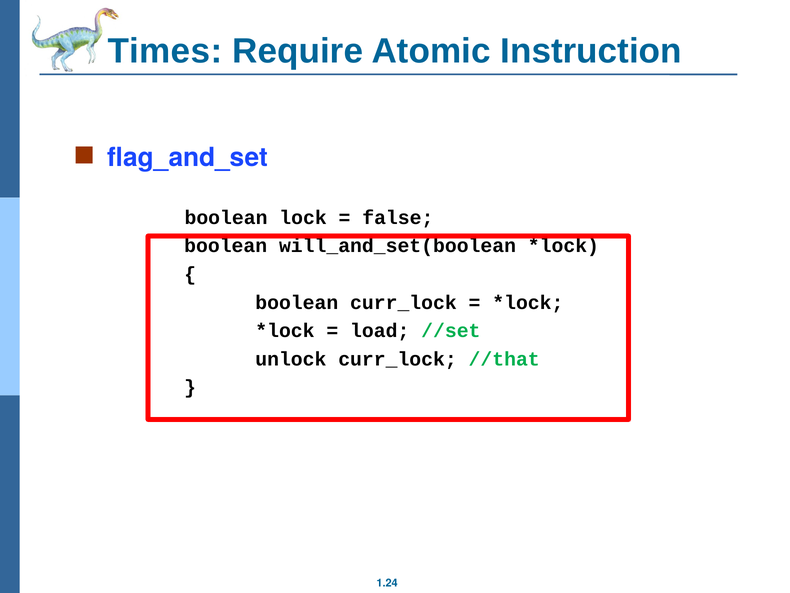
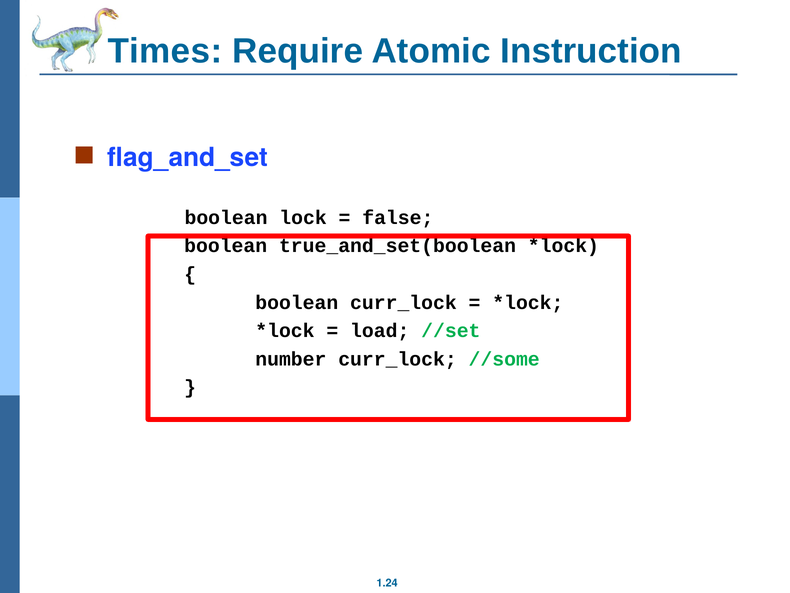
will_and_set(boolean: will_and_set(boolean -> true_and_set(boolean
unlock: unlock -> number
//that: //that -> //some
